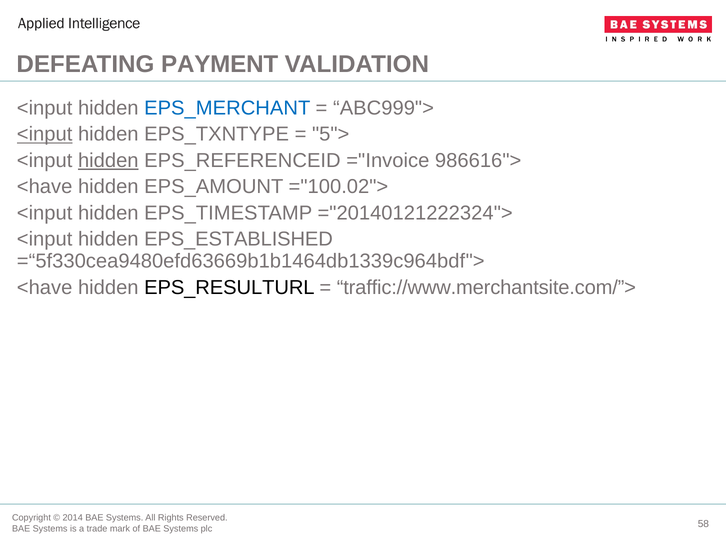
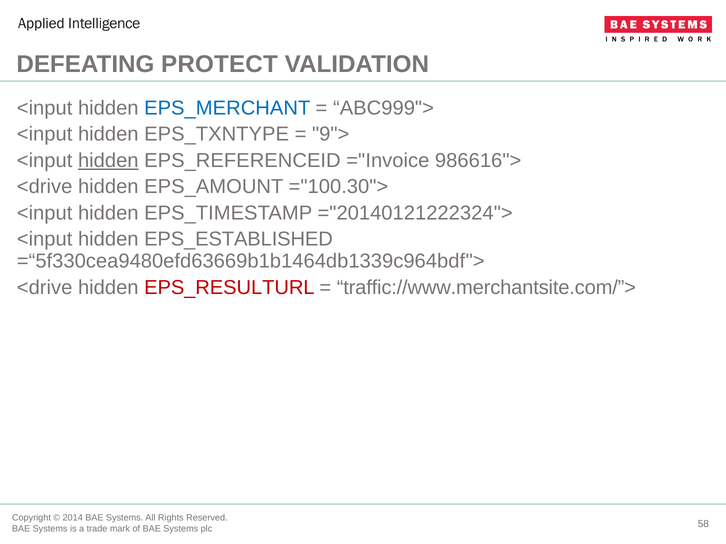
PAYMENT: PAYMENT -> PROTECT
<input at (45, 134) underline: present -> none
5">: 5"> -> 9">
<have at (45, 187): <have -> <drive
="100.02">: ="100.02"> -> ="100.30">
<have at (45, 288): <have -> <drive
EPS_RESULTURL colour: black -> red
